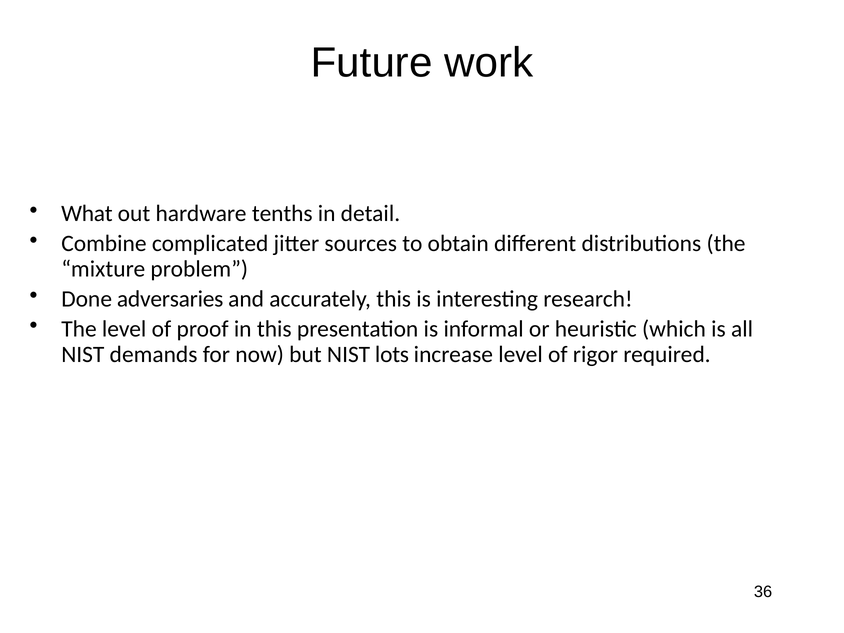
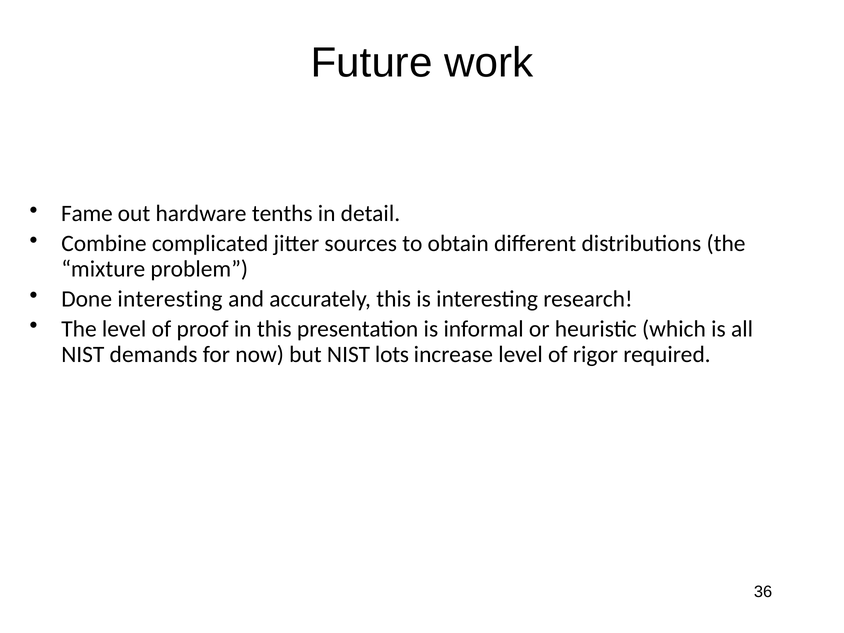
What: What -> Fame
Done adversaries: adversaries -> interesting
